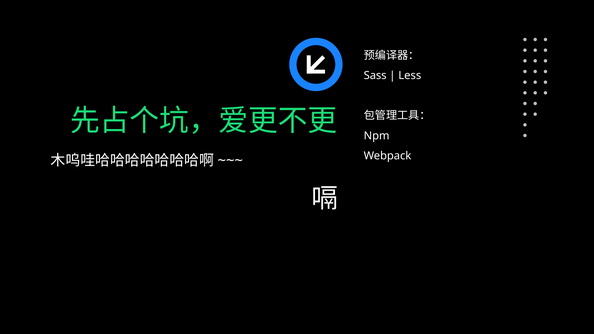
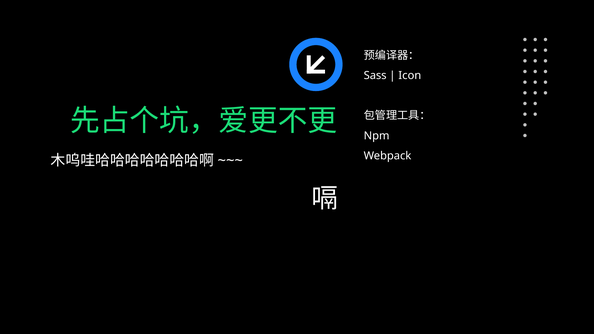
Less: Less -> Icon
